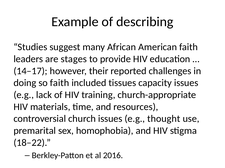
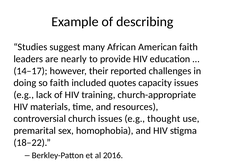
stages: stages -> nearly
tissues: tissues -> quotes
